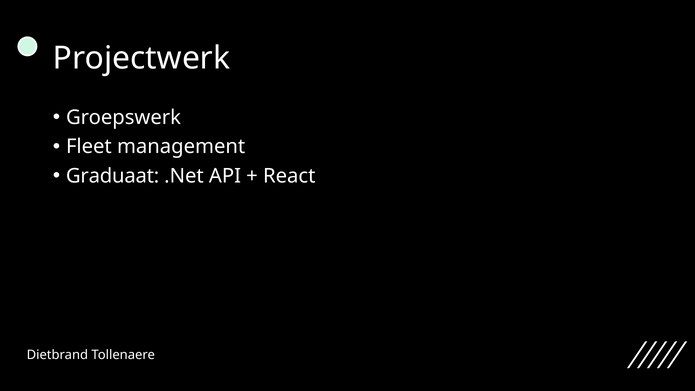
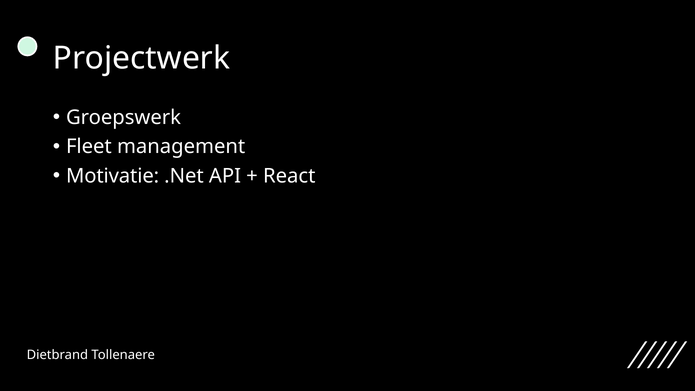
Graduaat: Graduaat -> Motivatie
